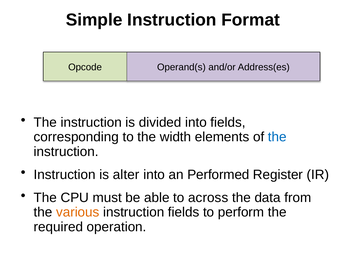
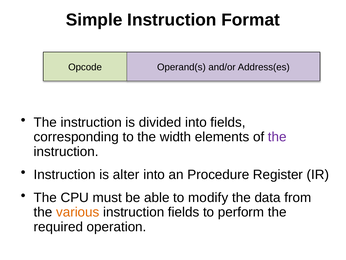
the at (277, 137) colour: blue -> purple
Performed: Performed -> Procedure
across: across -> modify
